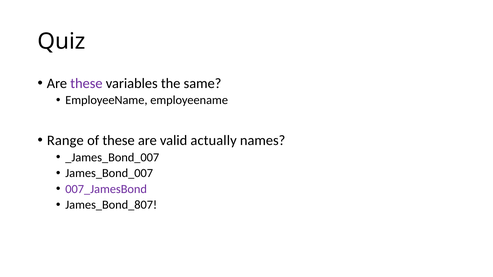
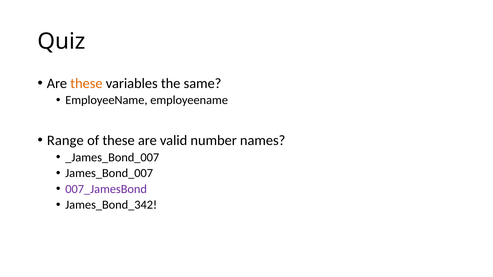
these at (86, 83) colour: purple -> orange
actually: actually -> number
James_Bond_807: James_Bond_807 -> James_Bond_342
